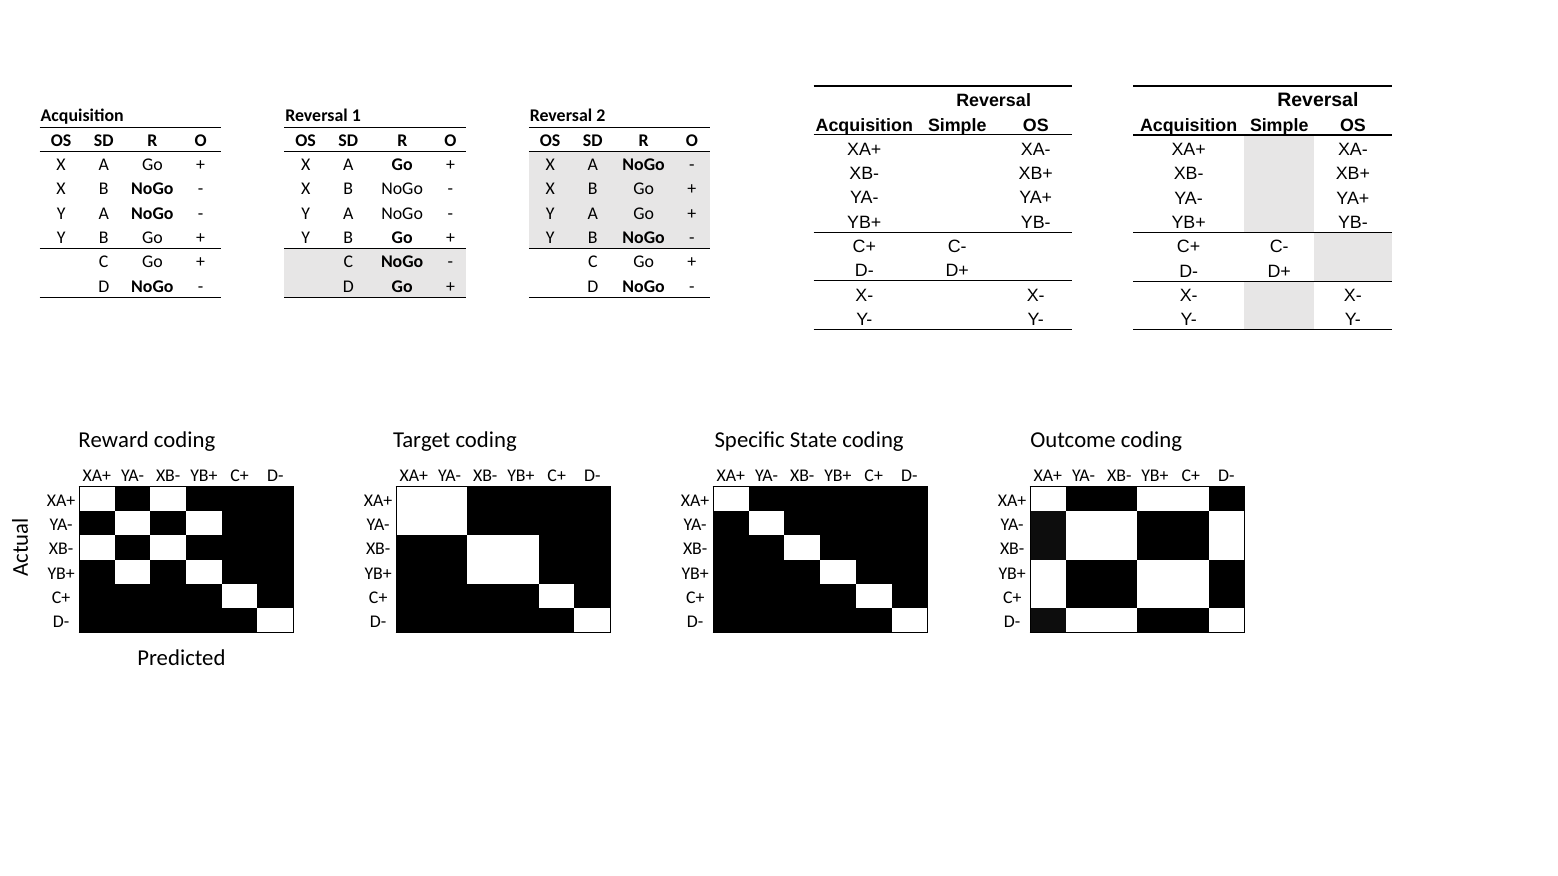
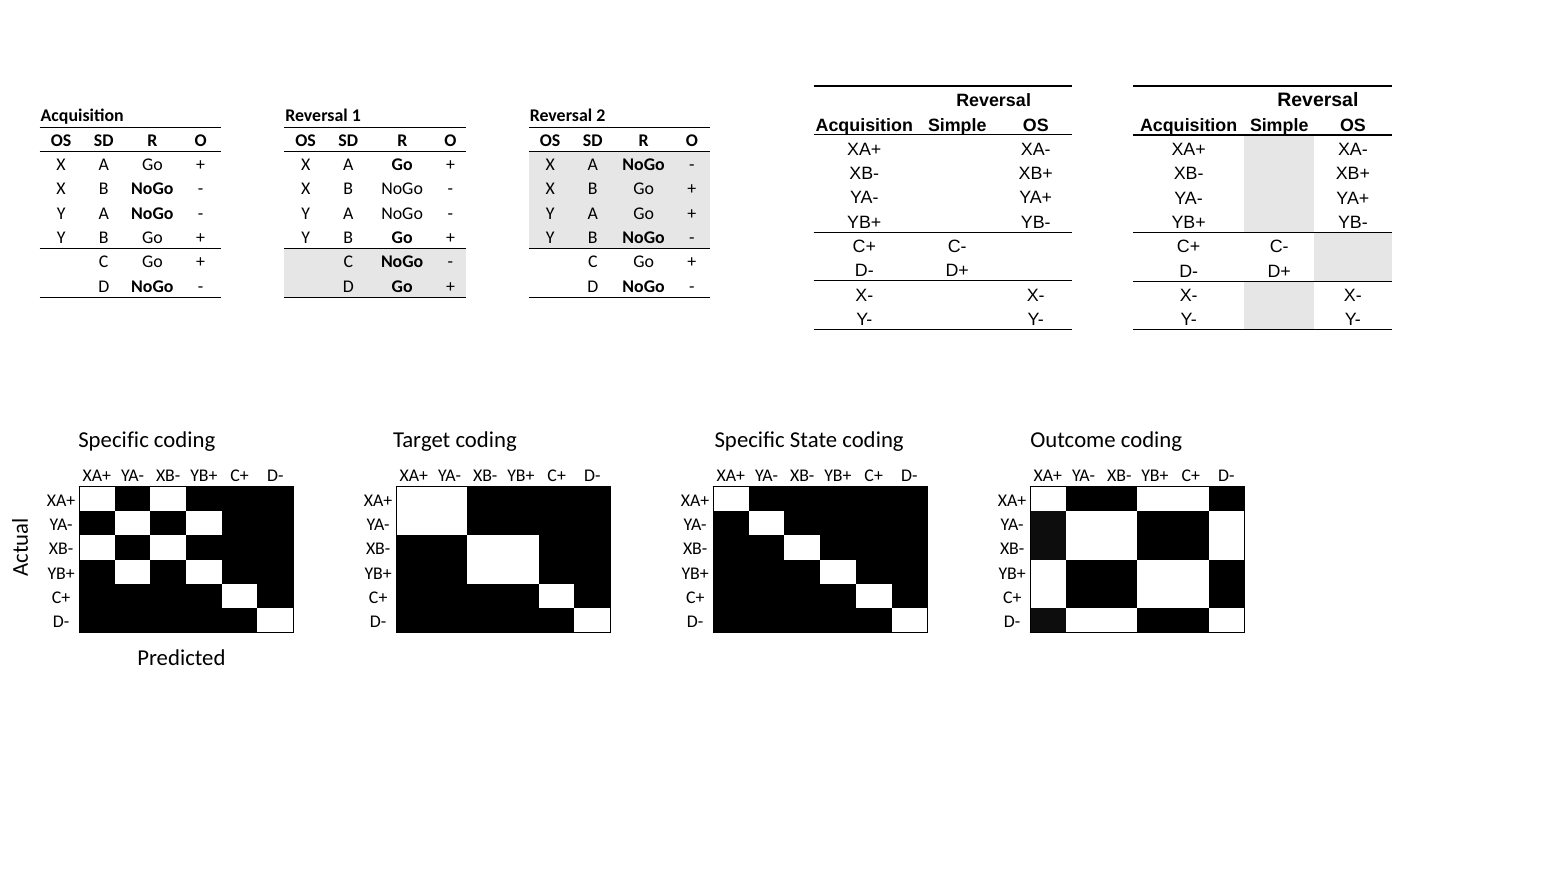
Reward at (114, 440): Reward -> Specific
